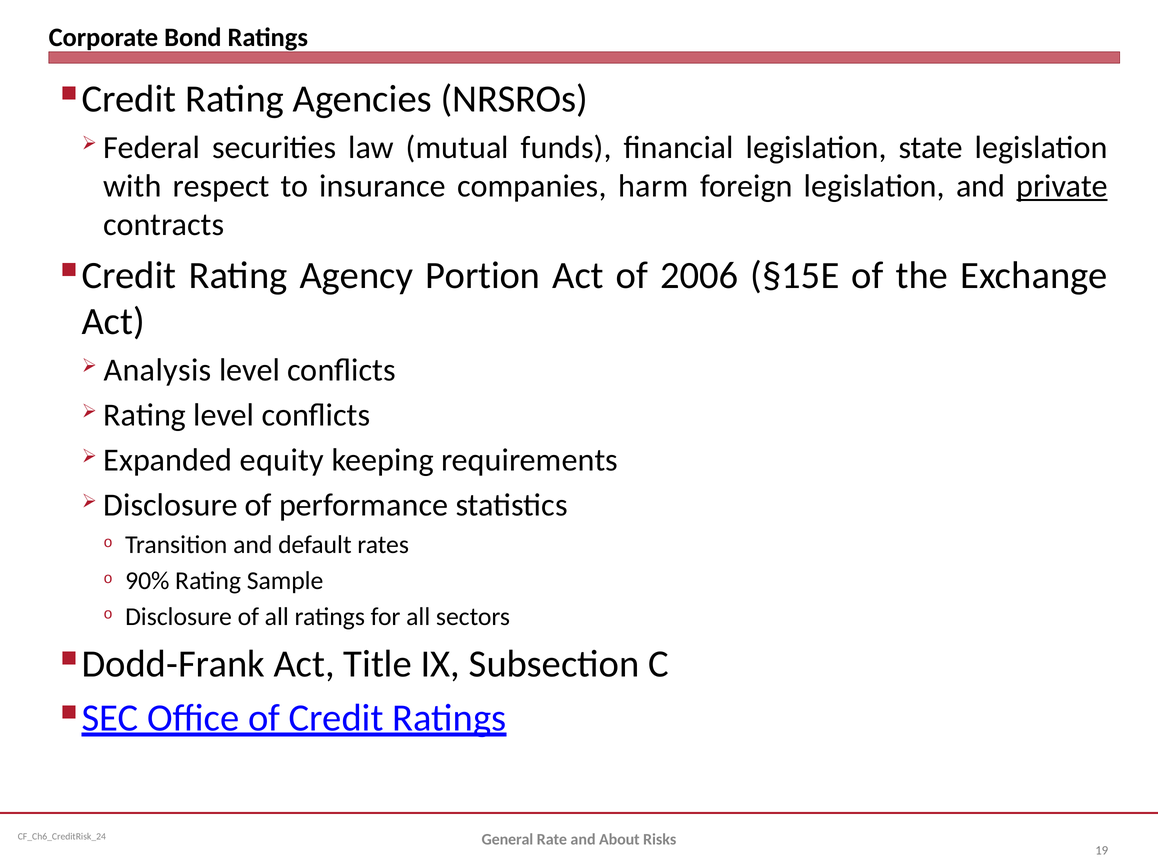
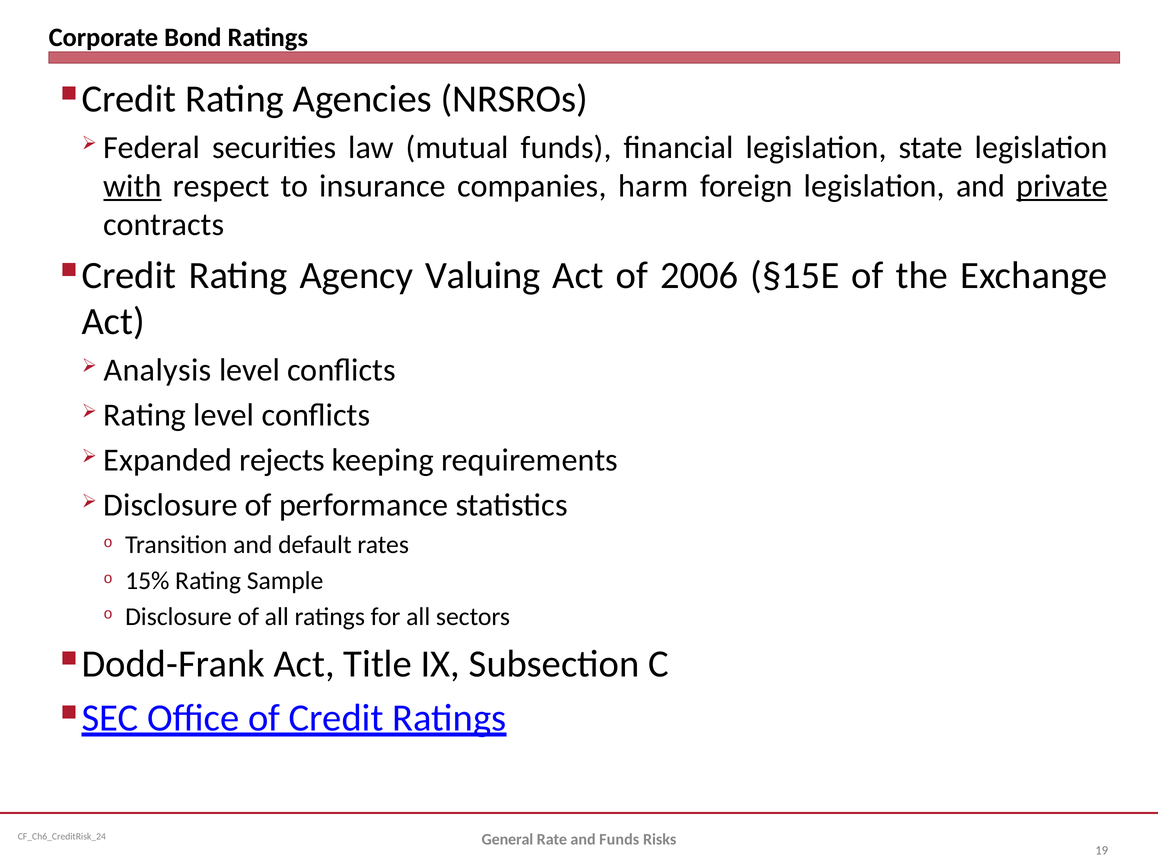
with underline: none -> present
Portion: Portion -> Valuing
equity: equity -> rejects
90%: 90% -> 15%
and About: About -> Funds
